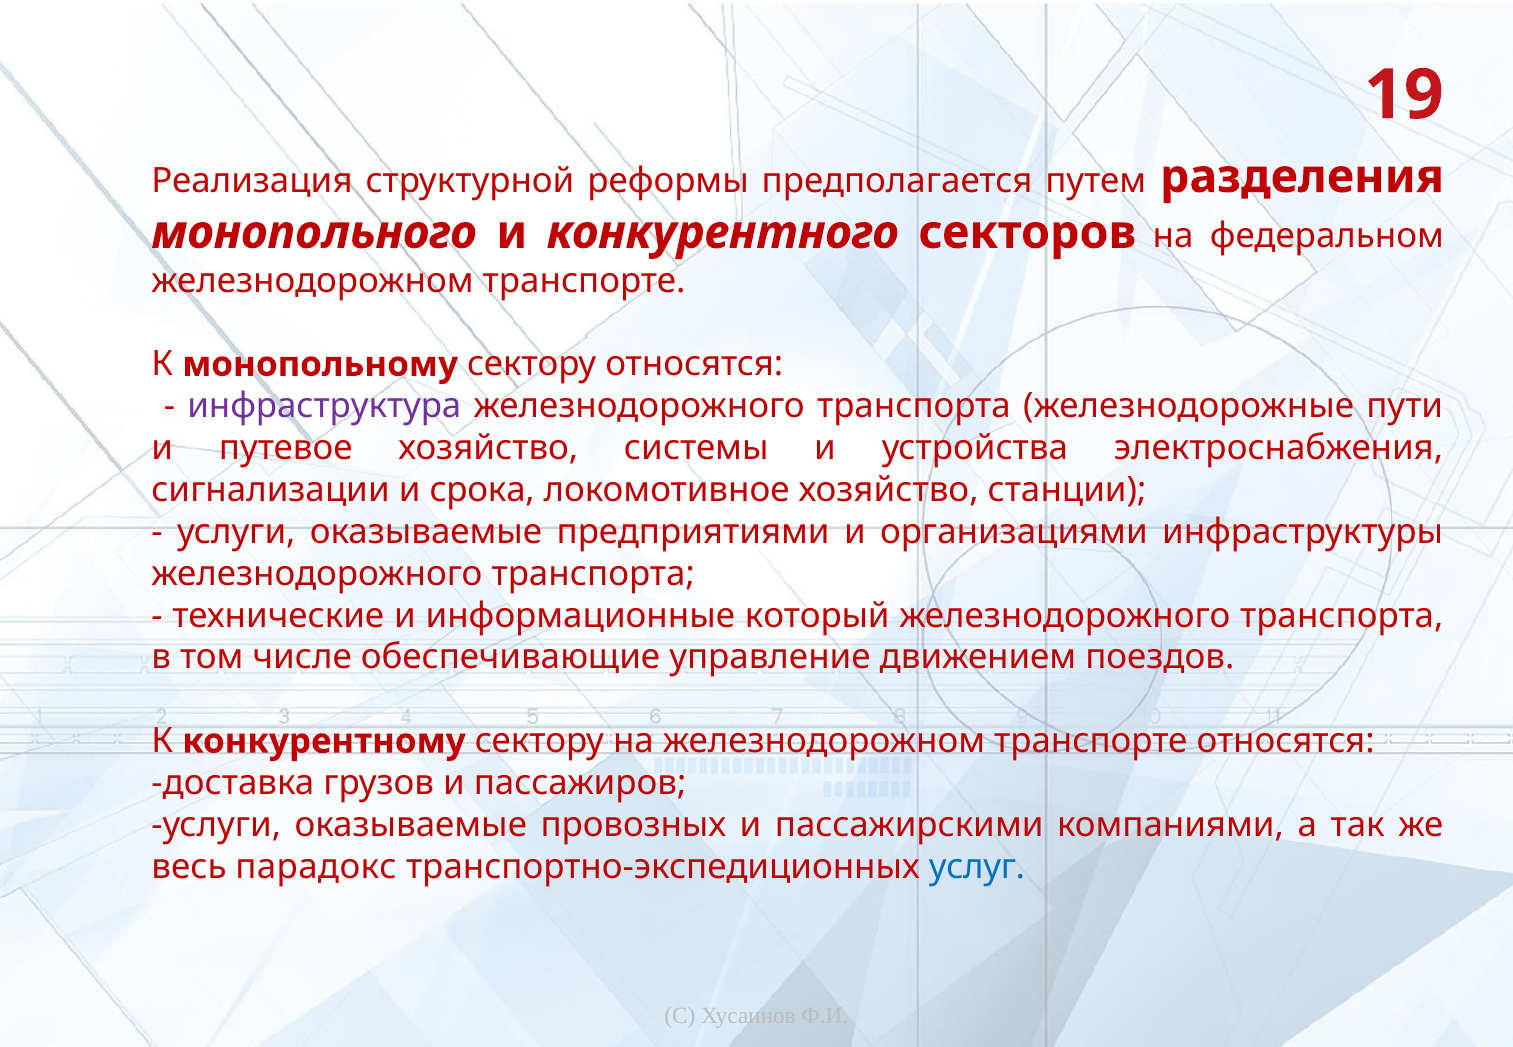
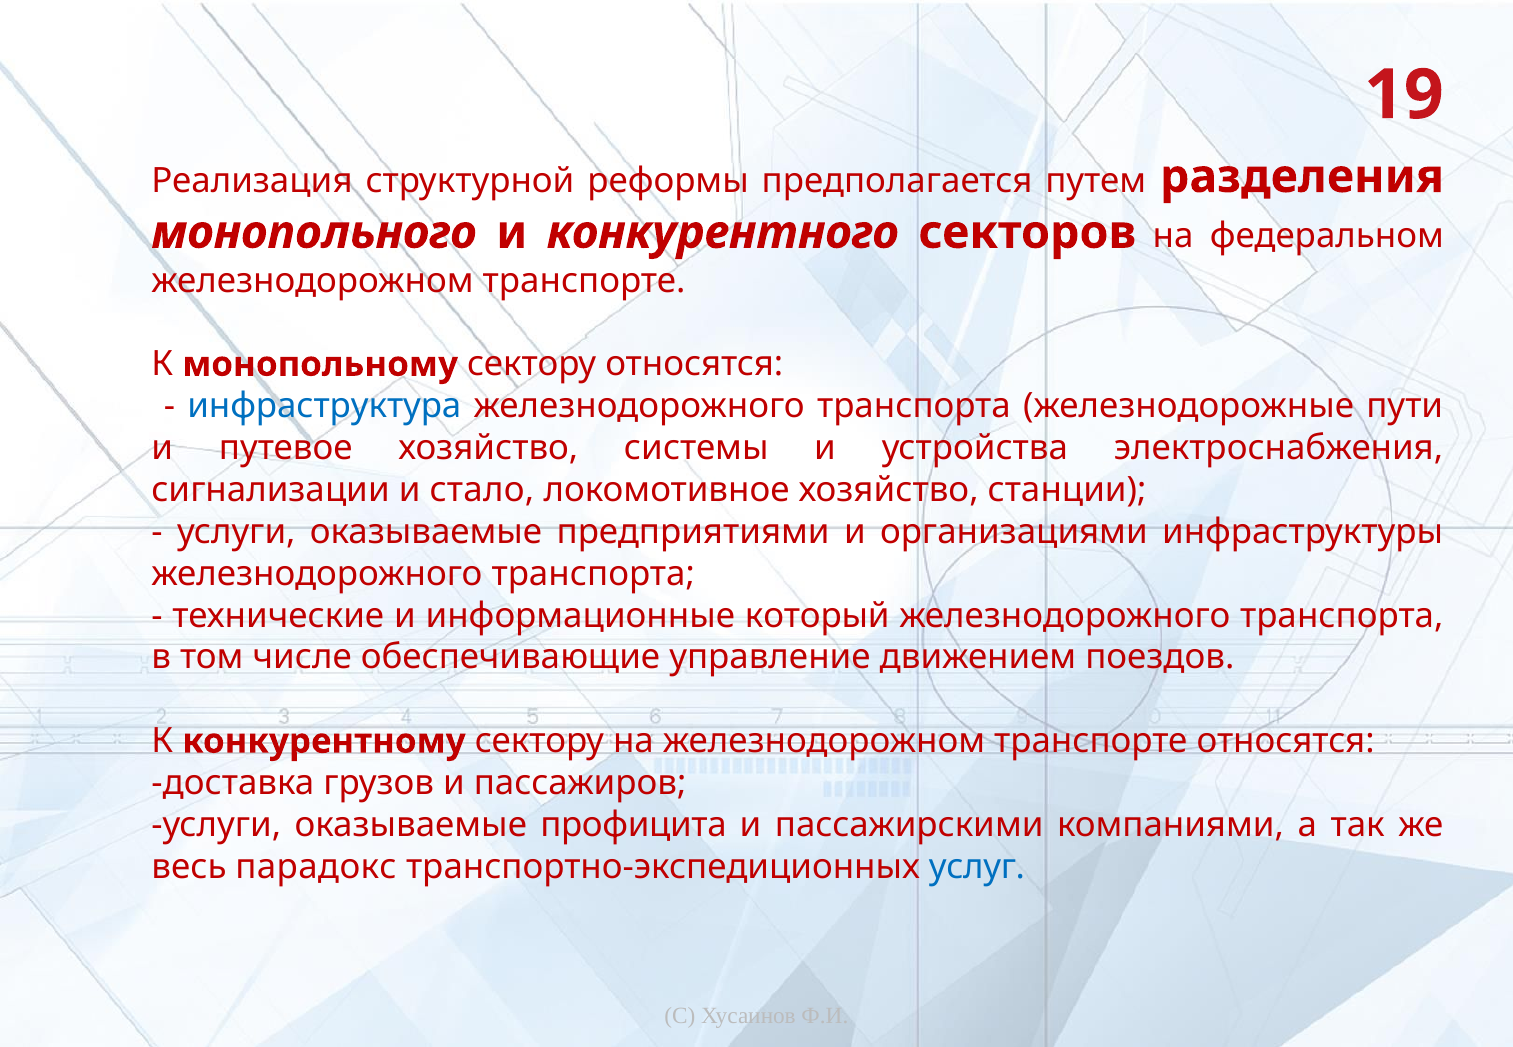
инфраструктура colour: purple -> blue
срока: срока -> стало
провозных: провозных -> профицита
